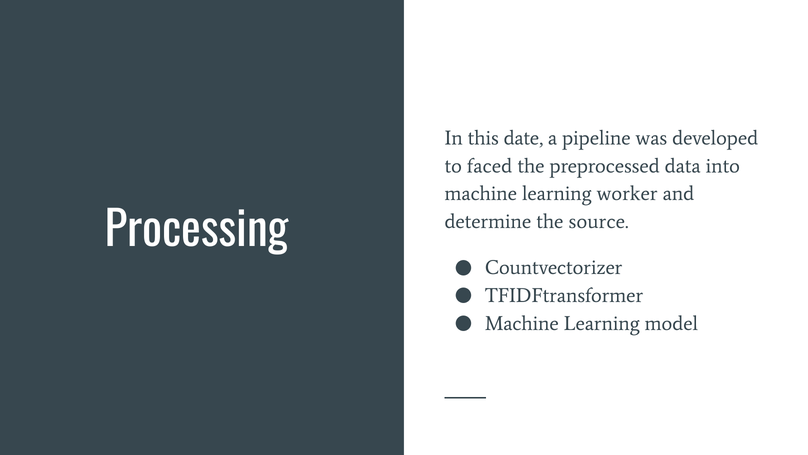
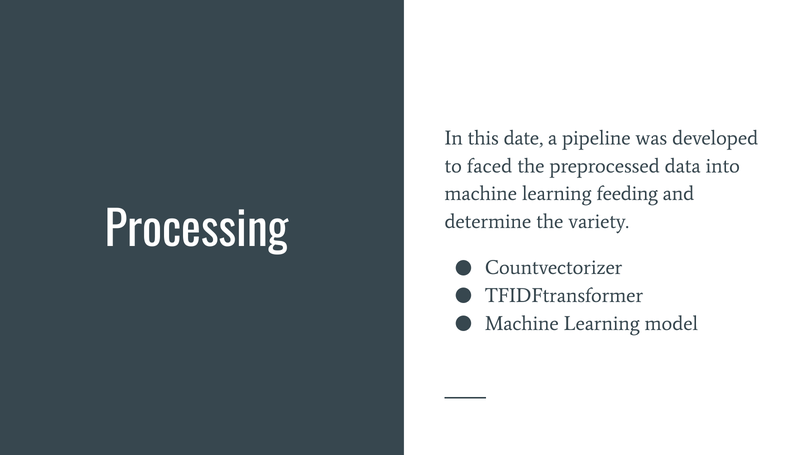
worker: worker -> feeding
source: source -> variety
